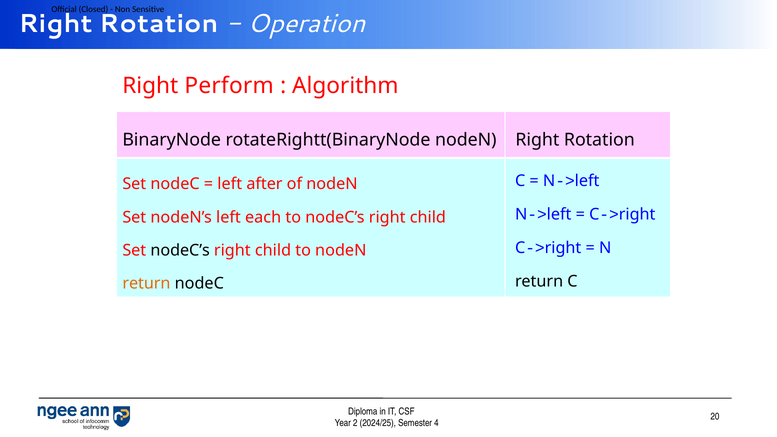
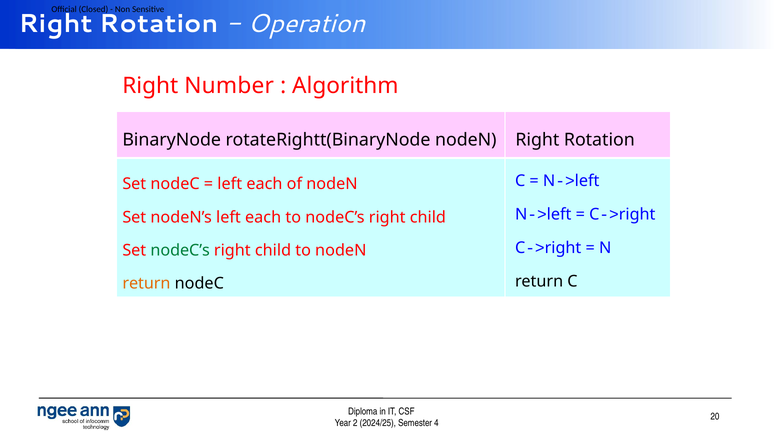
Perform: Perform -> Number
after at (264, 184): after -> each
nodeC’s at (180, 250) colour: black -> green
